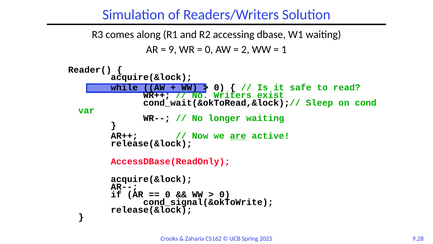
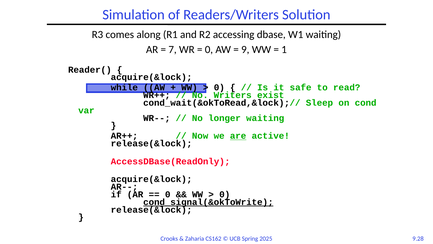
9: 9 -> 7
2: 2 -> 9
cond_signal(&okToWrite underline: none -> present
